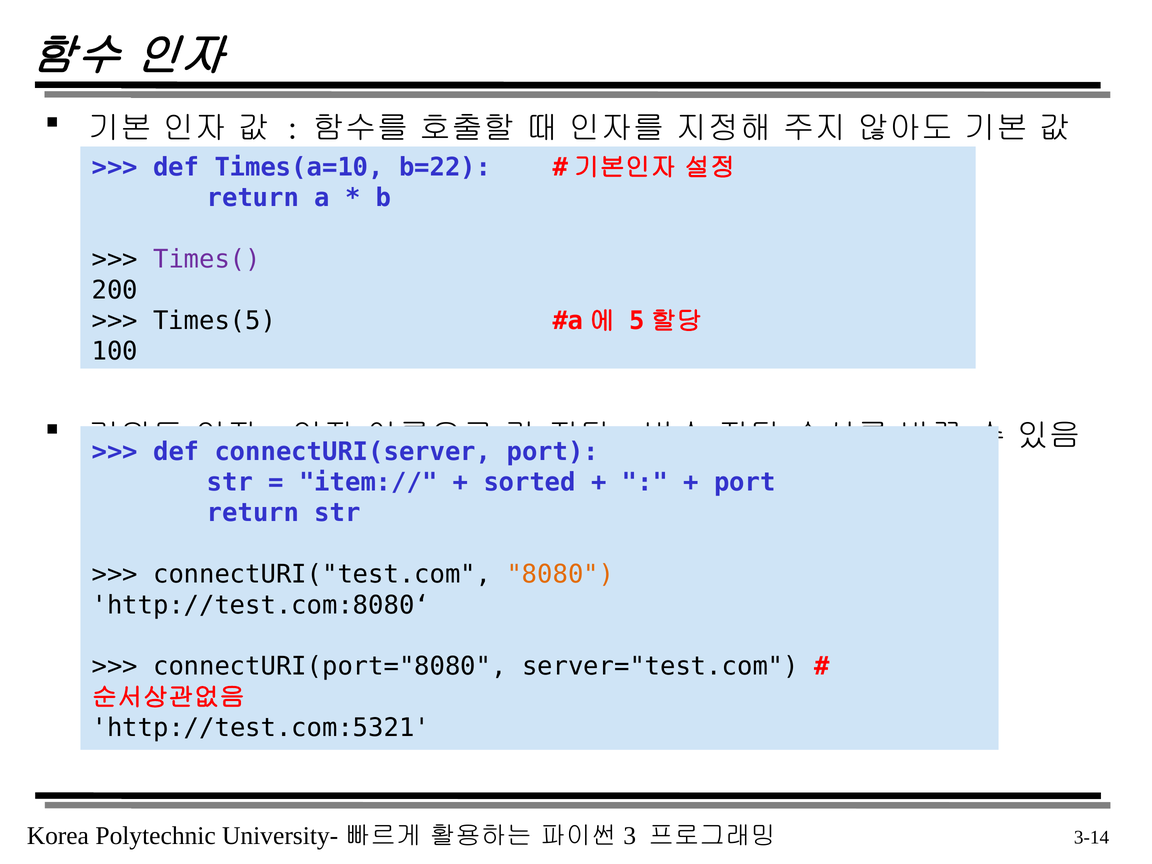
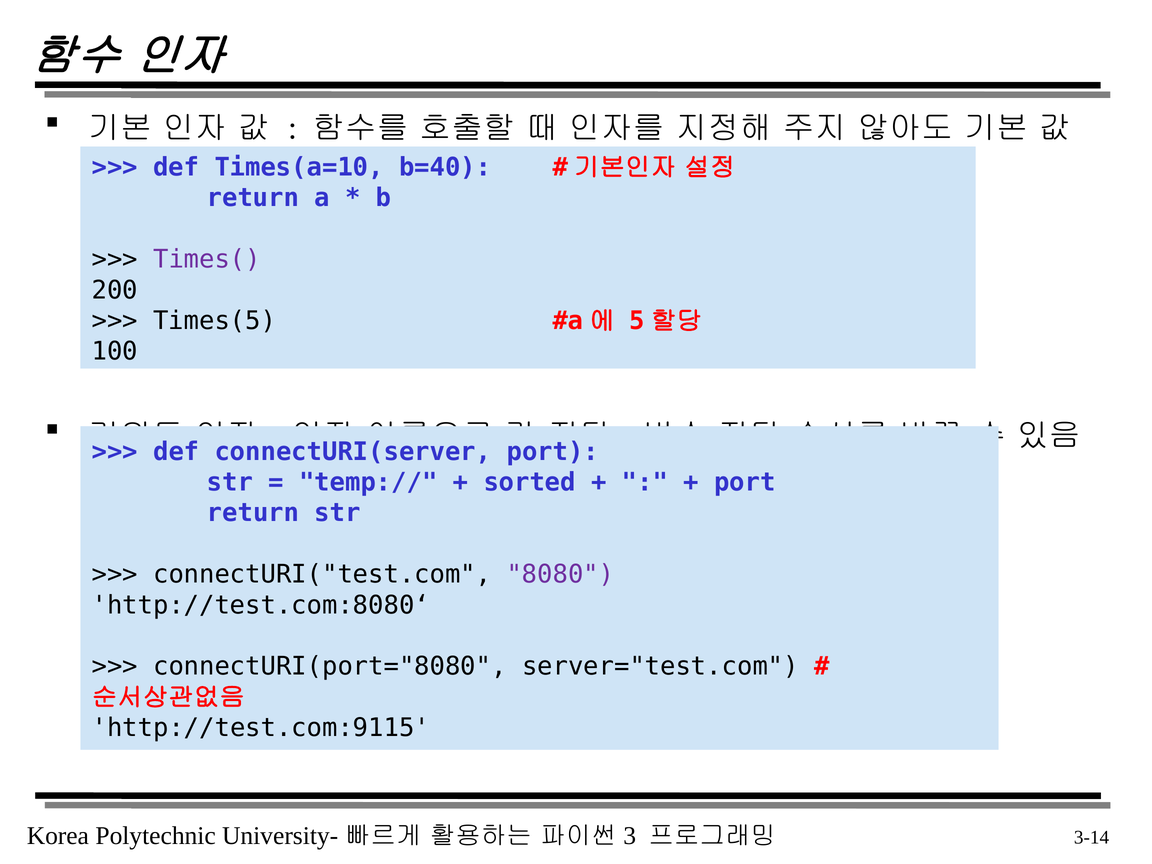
b=22: b=22 -> b=40
item://: item:// -> temp://
8080 colour: orange -> purple
http://test.com:5321: http://test.com:5321 -> http://test.com:9115
